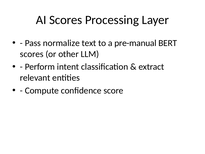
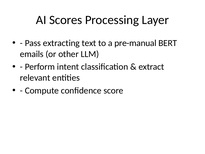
normalize: normalize -> extracting
scores at (32, 54): scores -> emails
